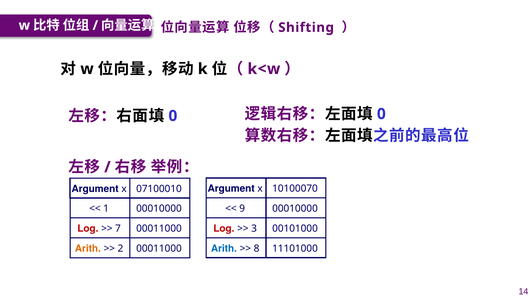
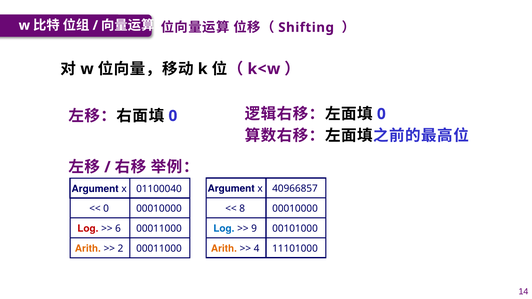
10100070: 10100070 -> 40966857
07100010: 07100010 -> 01100040
9: 9 -> 8
1 at (106, 209): 1 -> 0
Log at (224, 229) colour: red -> blue
3: 3 -> 9
7: 7 -> 6
Arith at (224, 249) colour: blue -> orange
8: 8 -> 4
